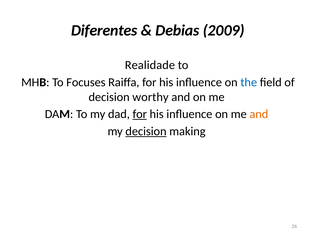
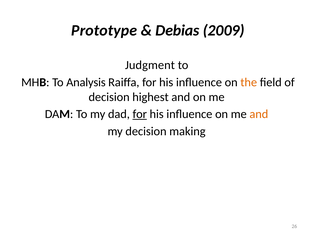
Diferentes: Diferentes -> Prototype
Realidade: Realidade -> Judgment
Focuses: Focuses -> Analysis
the colour: blue -> orange
worthy: worthy -> highest
decision at (146, 131) underline: present -> none
